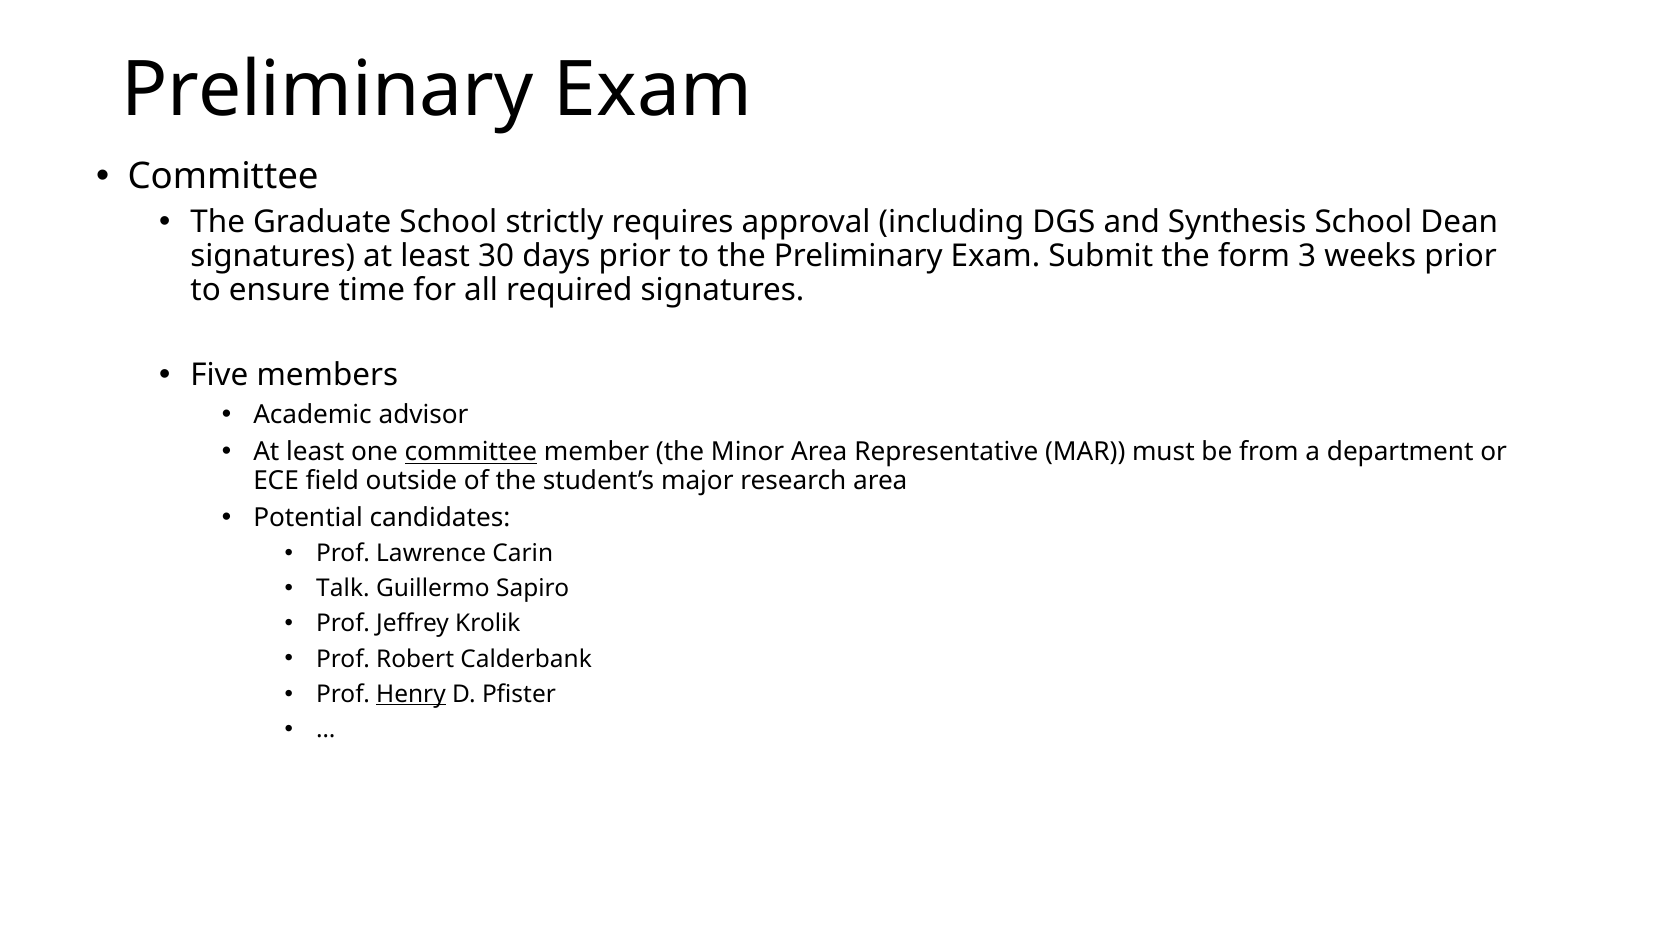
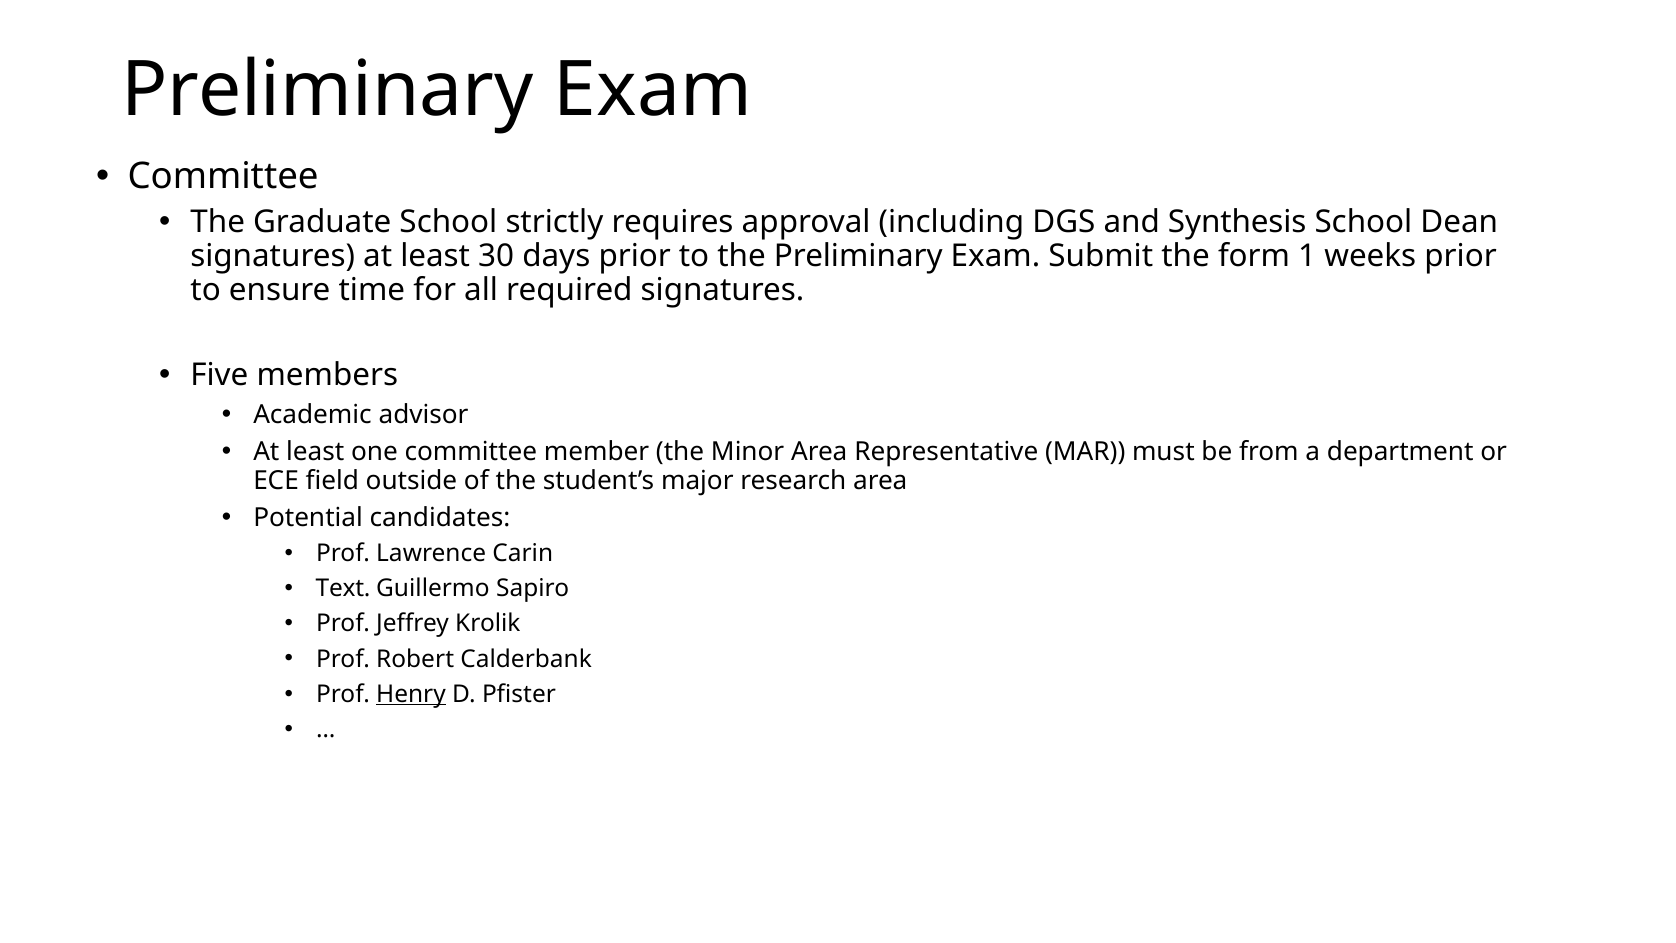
3: 3 -> 1
committee at (471, 452) underline: present -> none
Talk: Talk -> Text
